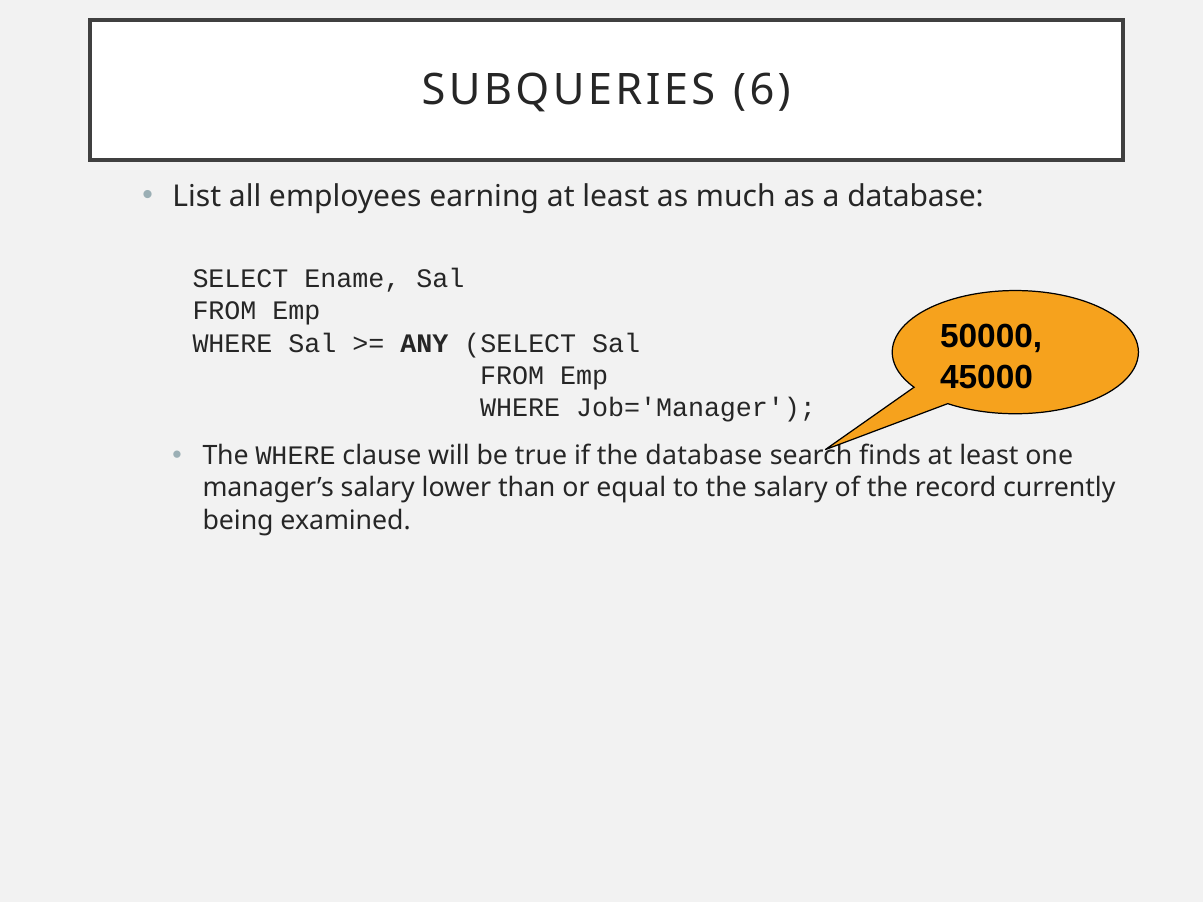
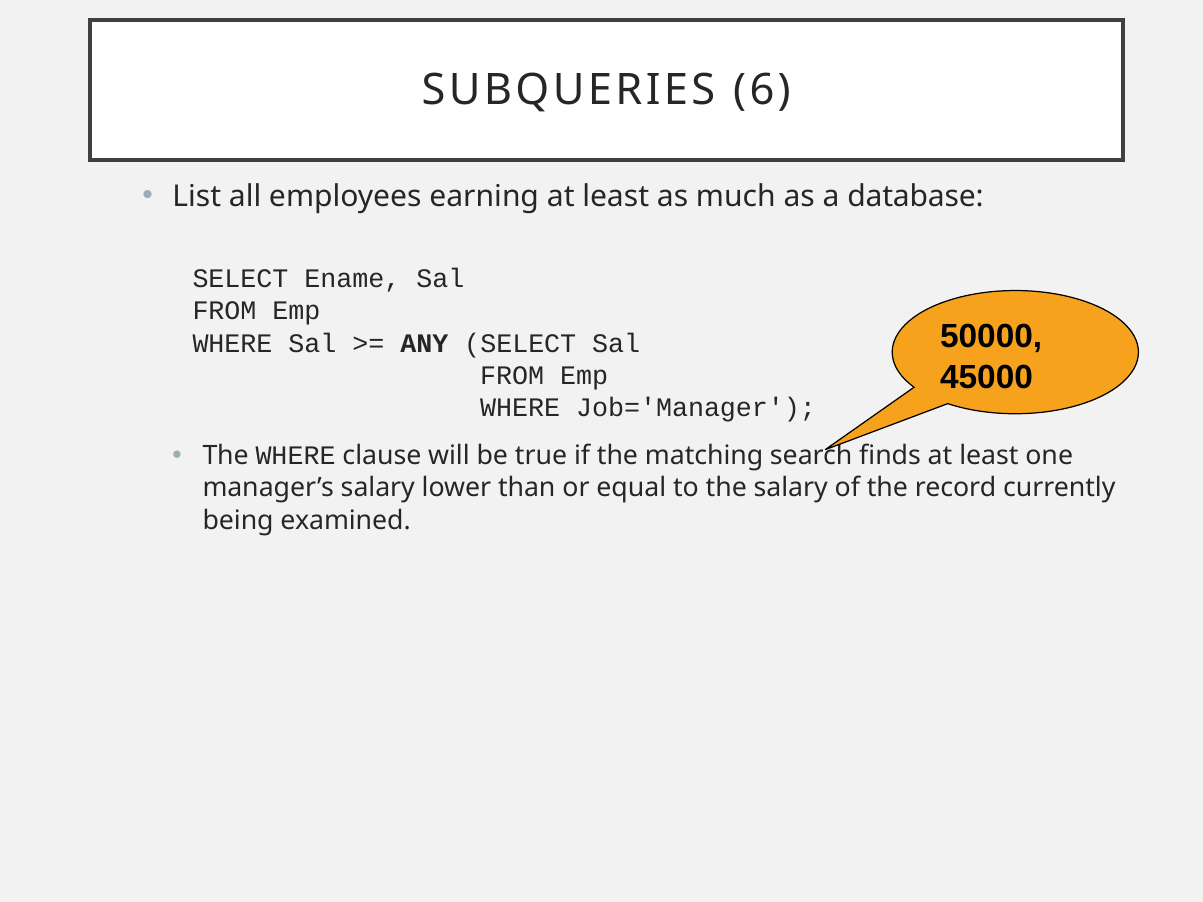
the database: database -> matching
